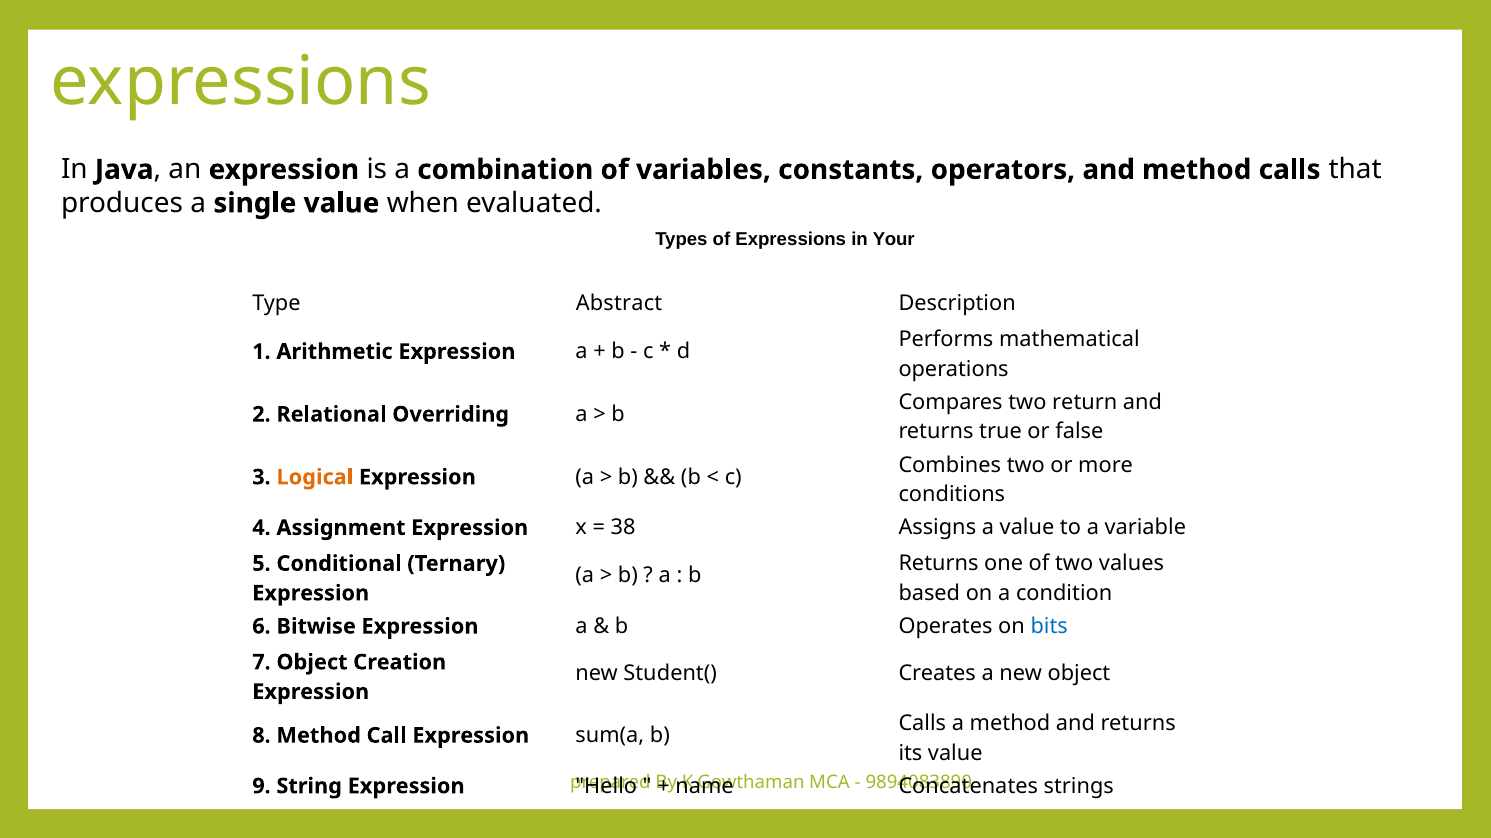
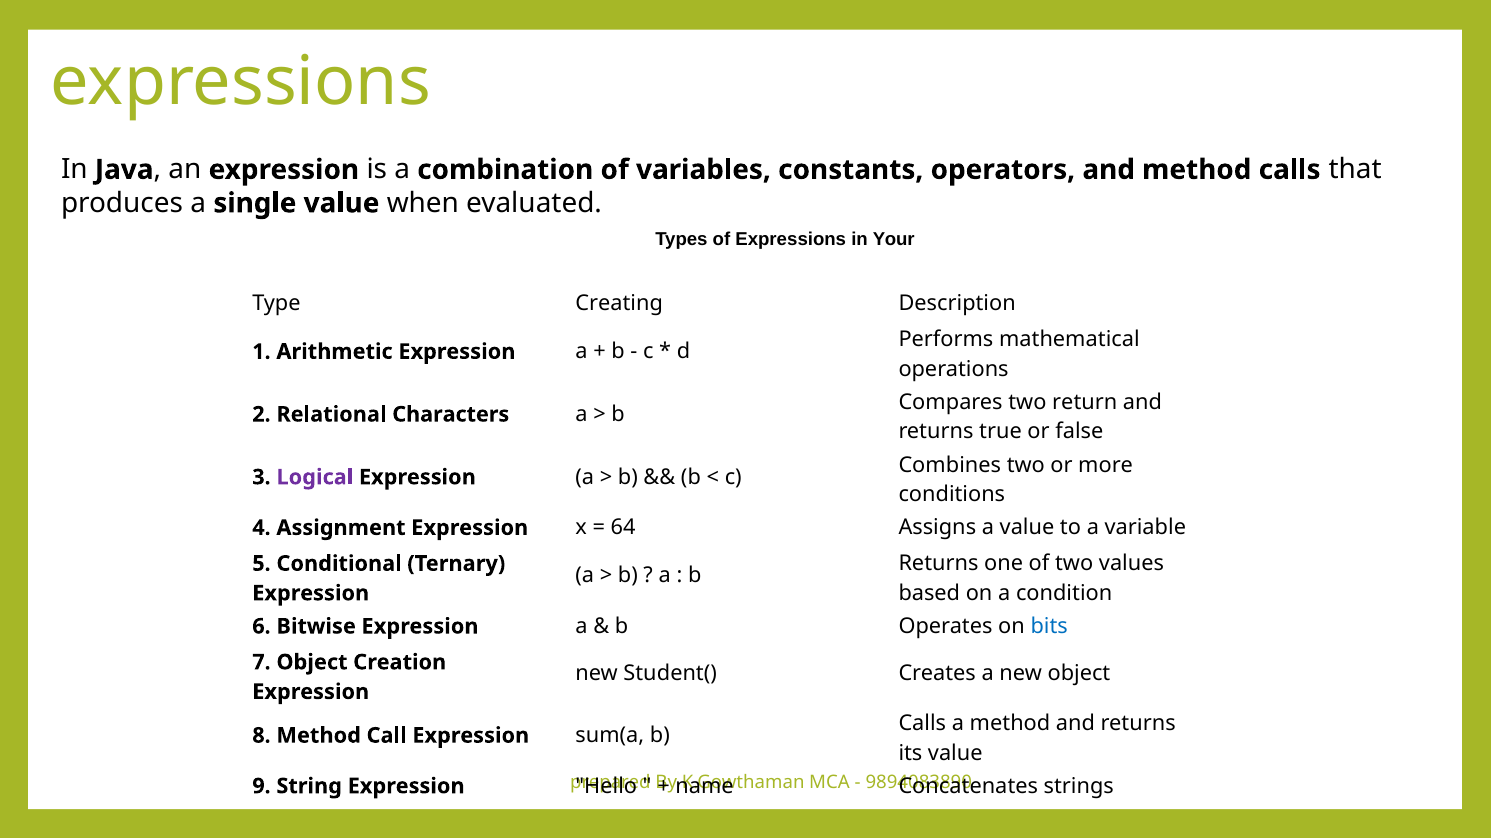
Abstract: Abstract -> Creating
Overriding: Overriding -> Characters
Logical colour: orange -> purple
38: 38 -> 64
